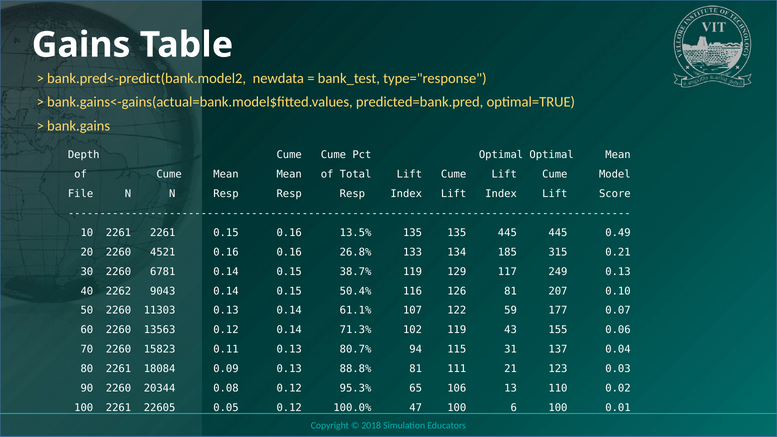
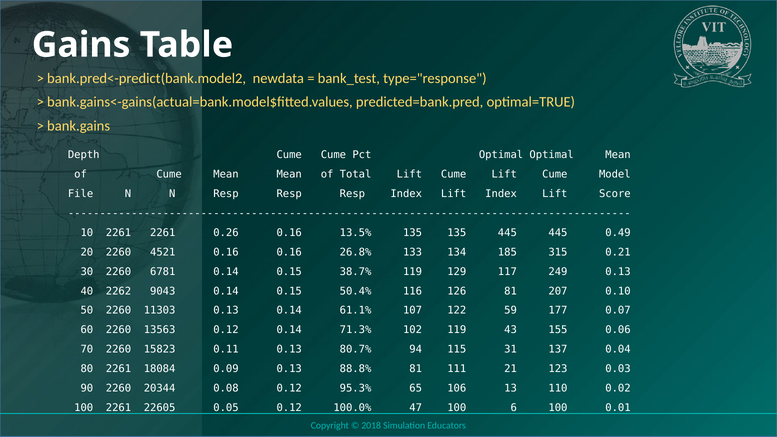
2261 0.15: 0.15 -> 0.26
